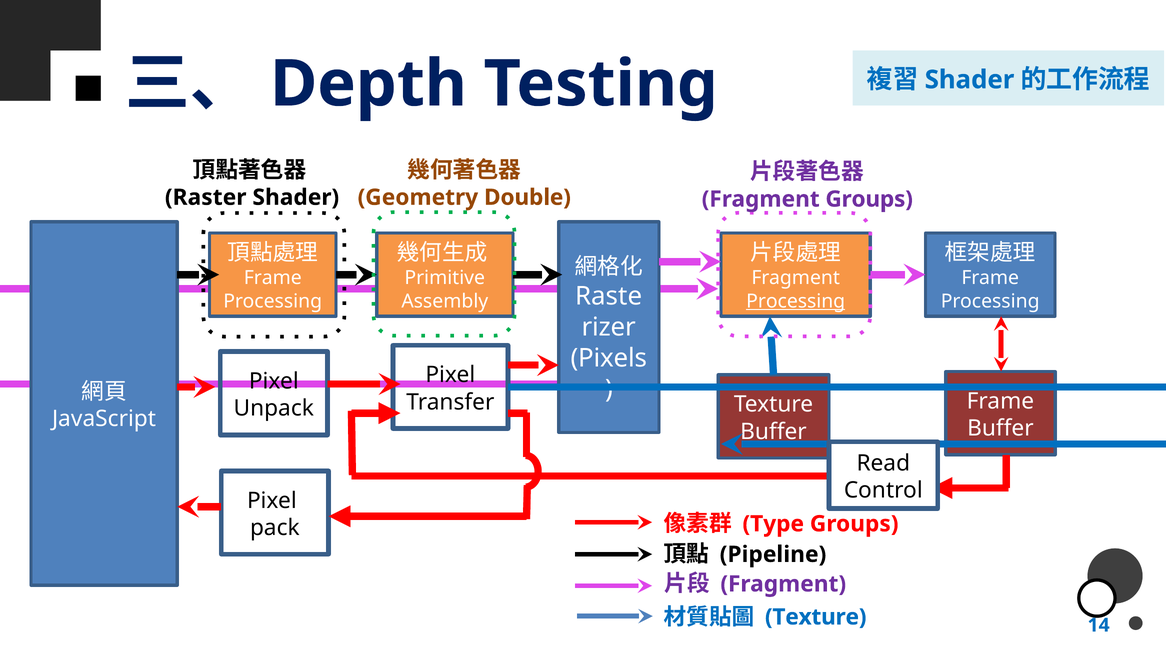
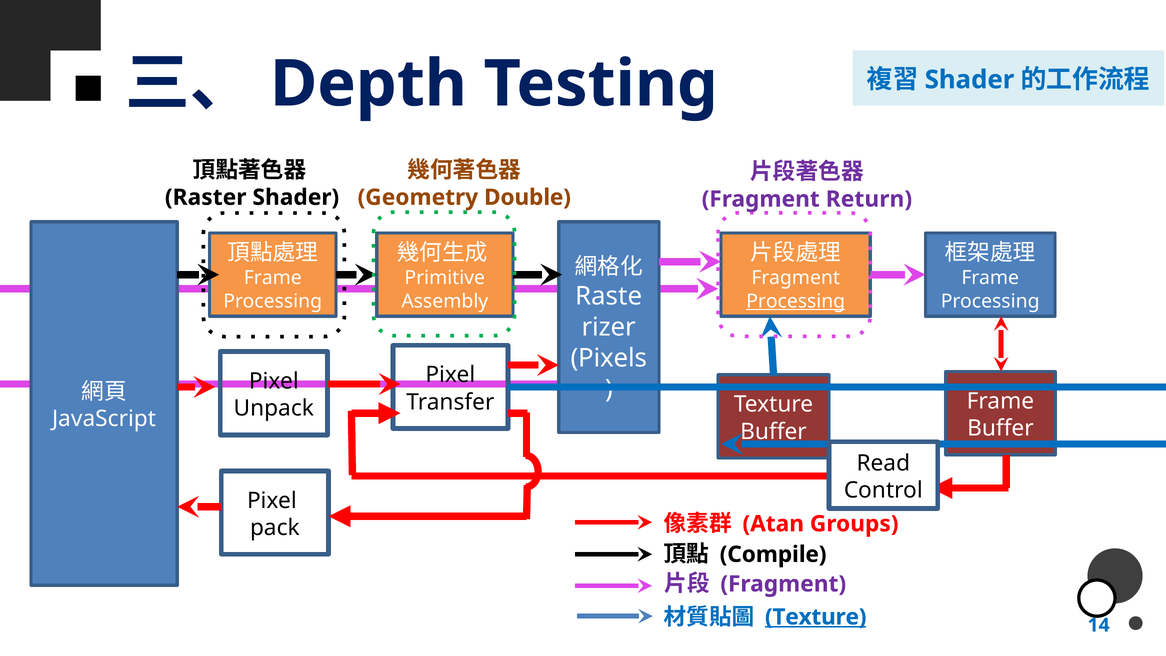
Fragment Groups: Groups -> Return
Type: Type -> Atan
Pipeline: Pipeline -> Compile
Texture at (816, 617) underline: none -> present
